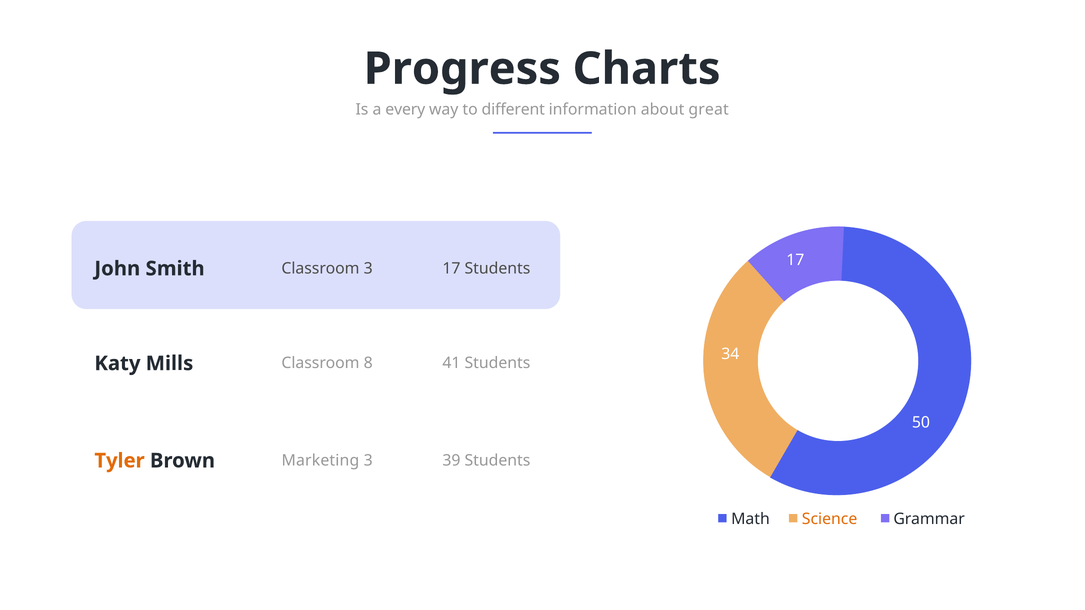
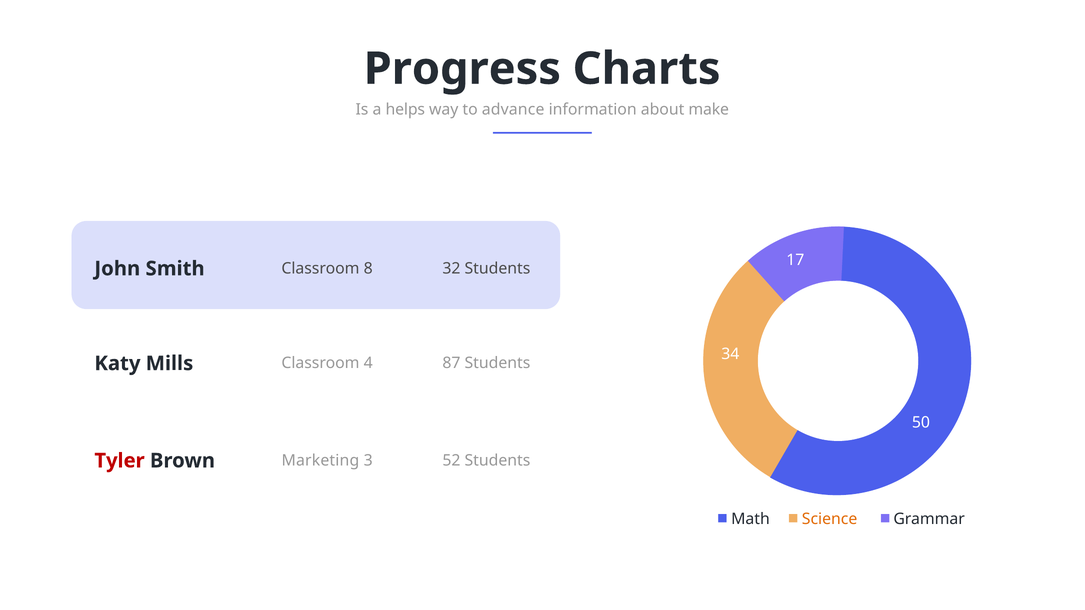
every: every -> helps
different: different -> advance
great: great -> make
Classroom 3: 3 -> 8
Smith 17: 17 -> 32
8: 8 -> 4
41: 41 -> 87
Tyler colour: orange -> red
39: 39 -> 52
